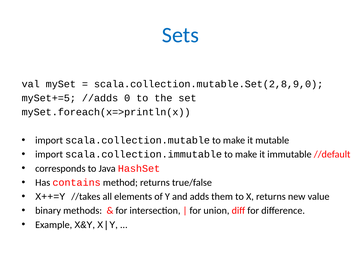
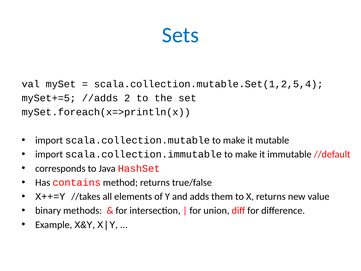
scala.collection.mutable.Set(2,8,9,0: scala.collection.mutable.Set(2,8,9,0 -> scala.collection.mutable.Set(1,2,5,4
0: 0 -> 2
